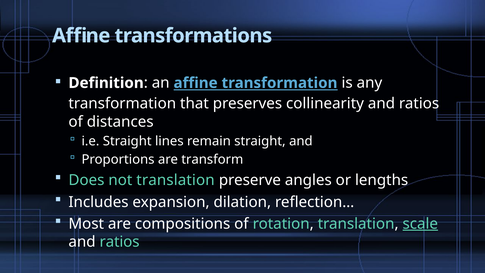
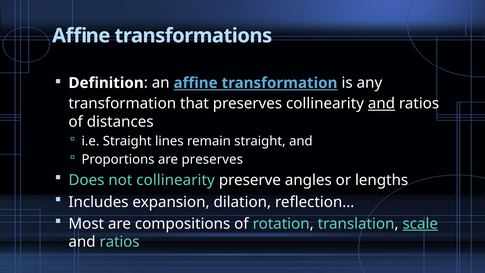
and at (381, 103) underline: none -> present
are transform: transform -> preserves
not translation: translation -> collinearity
